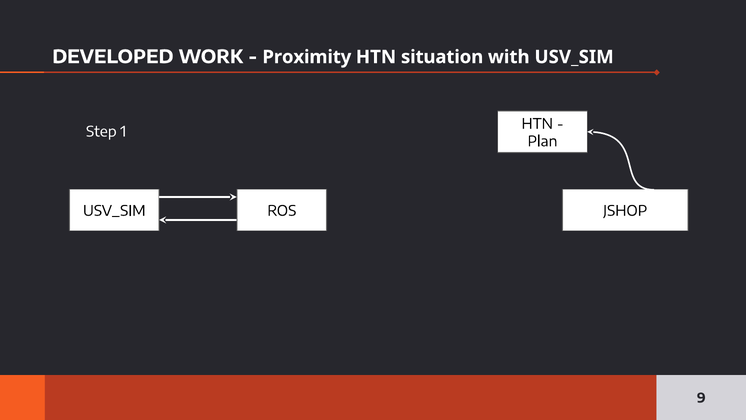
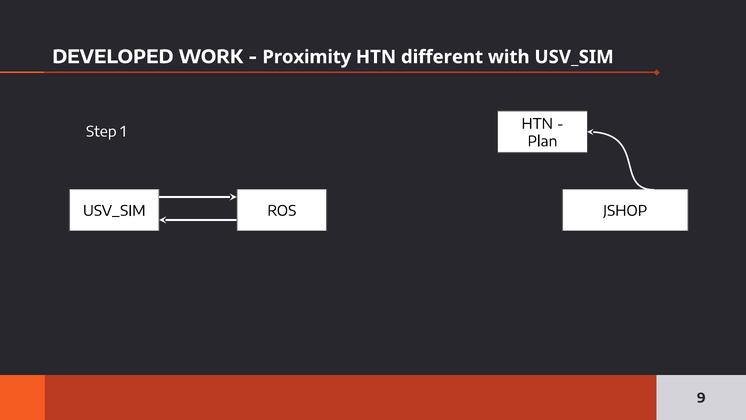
situation: situation -> different
